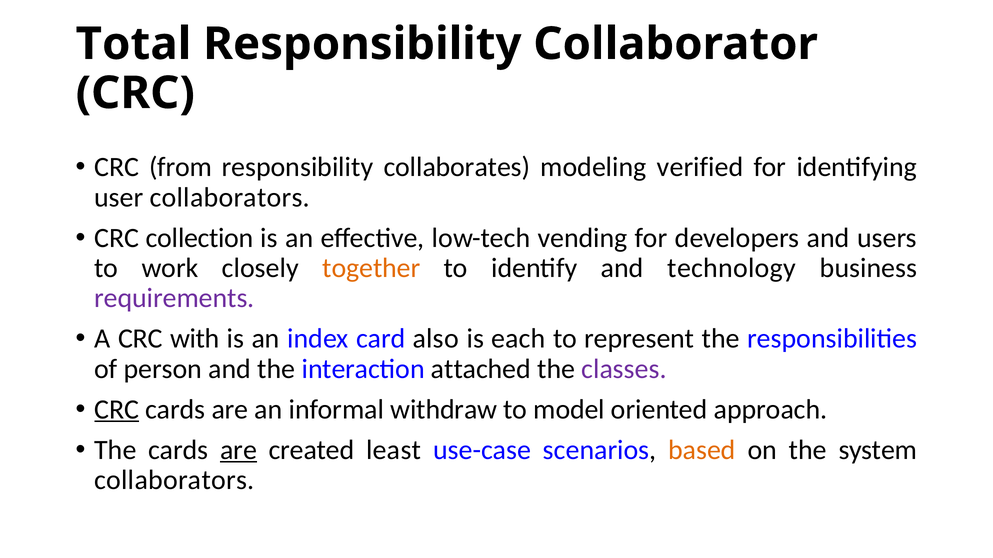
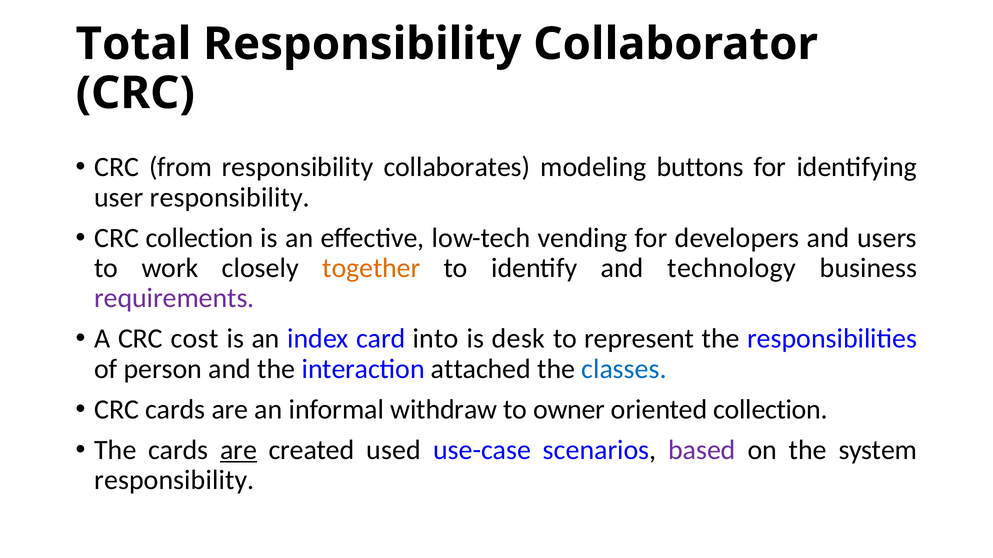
verified: verified -> buttons
user collaborators: collaborators -> responsibility
with: with -> cost
also: also -> into
each: each -> desk
classes colour: purple -> blue
CRC at (117, 410) underline: present -> none
model: model -> owner
oriented approach: approach -> collection
least: least -> used
based colour: orange -> purple
collaborators at (174, 481): collaborators -> responsibility
